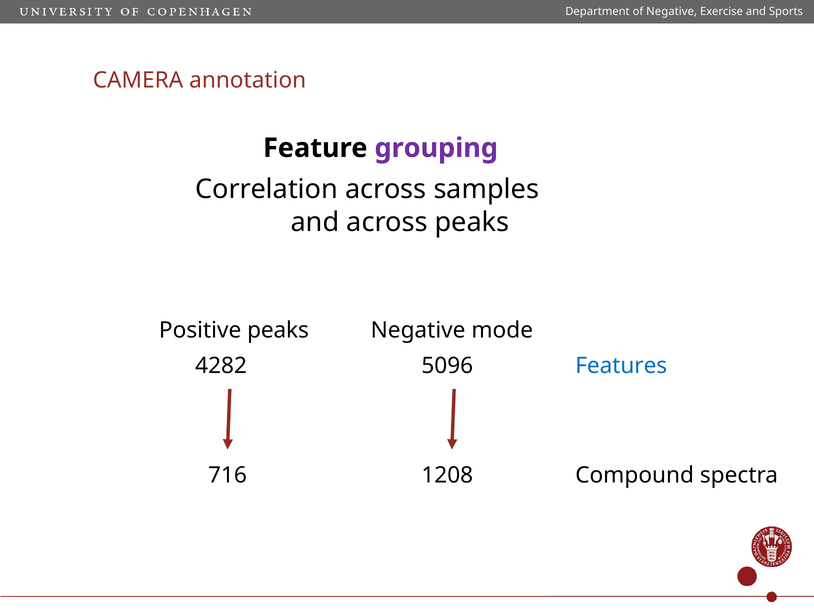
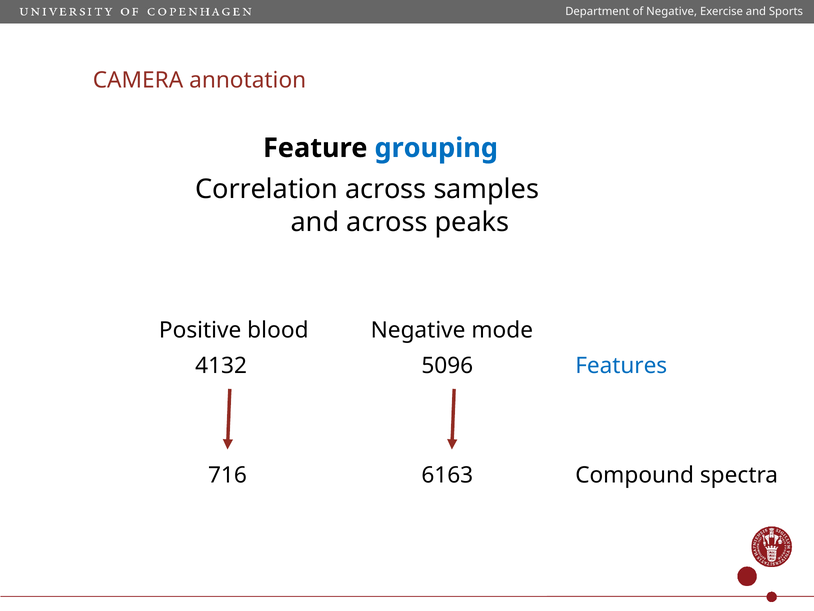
grouping colour: purple -> blue
Positive peaks: peaks -> blood
4282: 4282 -> 4132
1208: 1208 -> 6163
